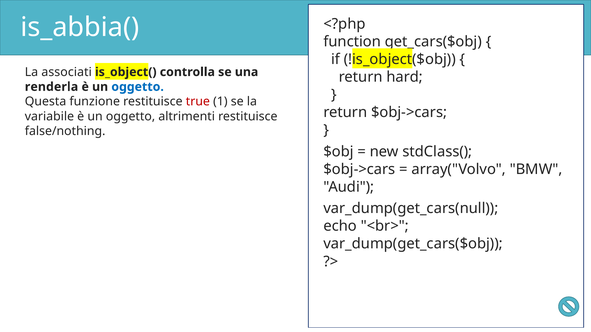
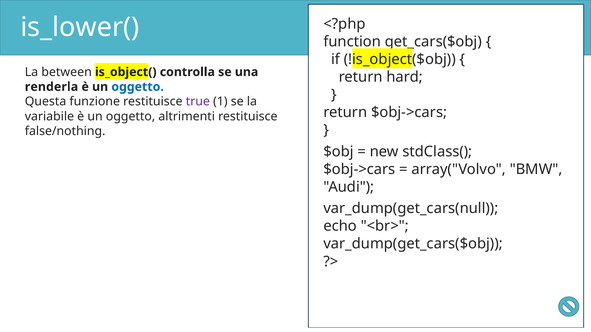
is_abbia(: is_abbia( -> is_lower(
associati: associati -> between
true colour: red -> purple
